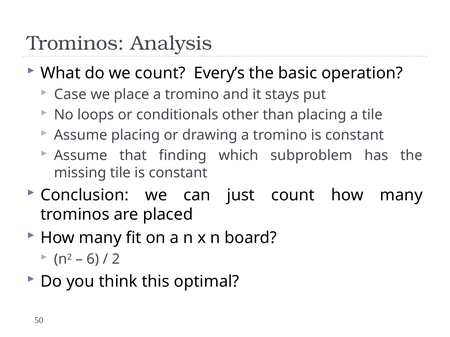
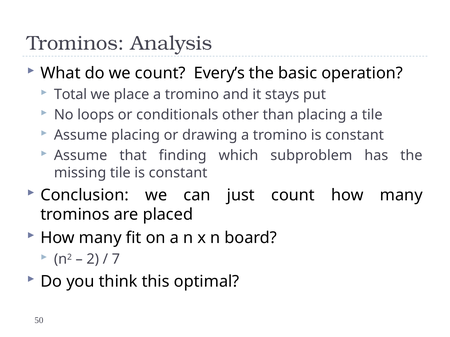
Case: Case -> Total
6: 6 -> 2
2: 2 -> 7
